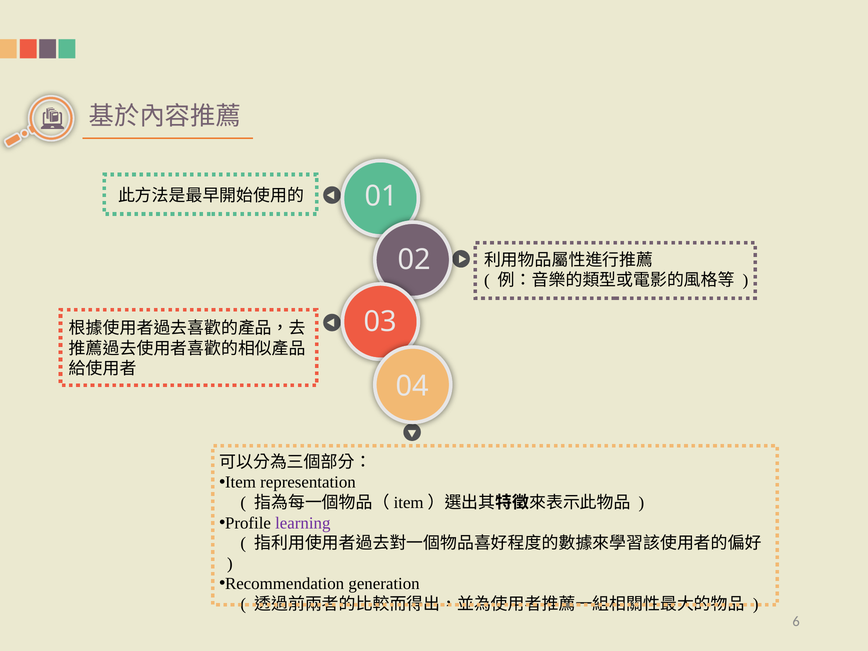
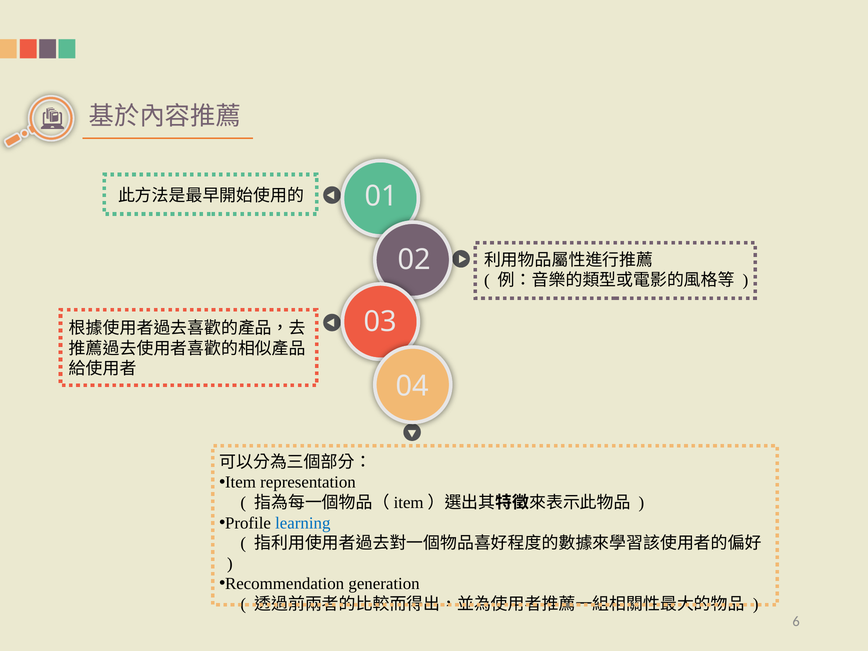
learning colour: purple -> blue
